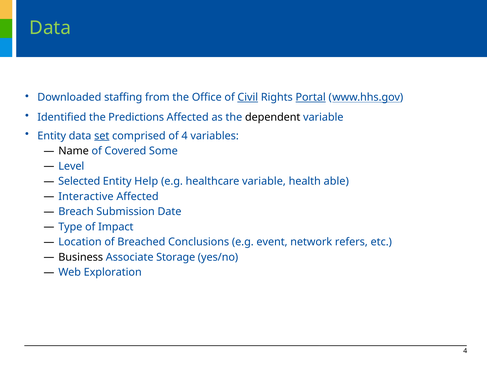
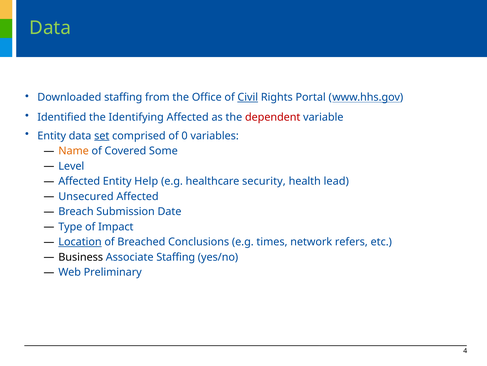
Portal underline: present -> none
Predictions: Predictions -> Identifying
dependent colour: black -> red
of 4: 4 -> 0
Name colour: black -> orange
Selected at (79, 181): Selected -> Affected
healthcare variable: variable -> security
able: able -> lead
Interactive at (86, 196): Interactive -> Unsecured
Location underline: none -> present
e.g event: event -> times
Associate Storage: Storage -> Staffing
Exploration: Exploration -> Preliminary
